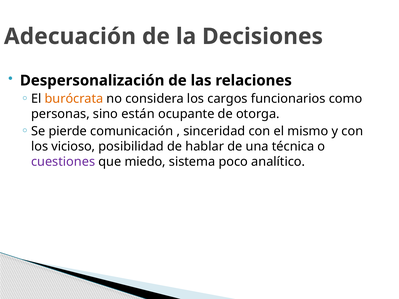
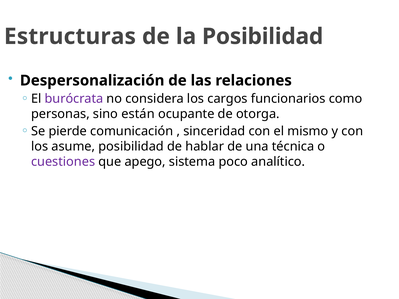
Adecuación: Adecuación -> Estructuras
la Decisiones: Decisiones -> Posibilidad
burócrata colour: orange -> purple
vicioso: vicioso -> asume
miedo: miedo -> apego
